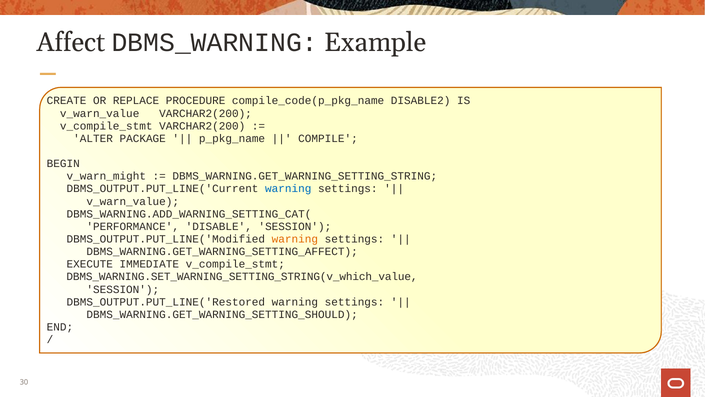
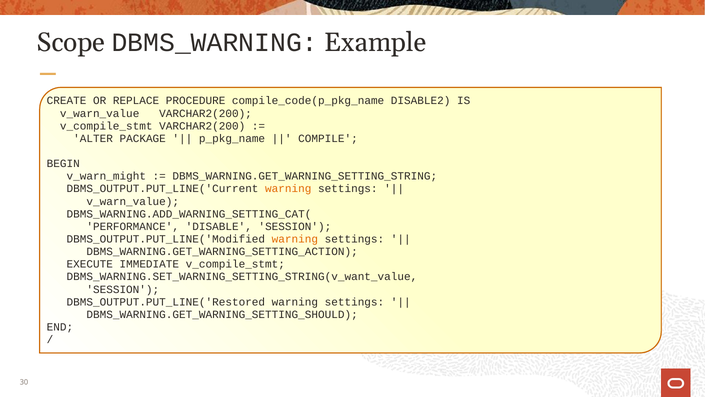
Affect: Affect -> Scope
warning at (288, 189) colour: blue -> orange
DBMS_WARNING.GET_WARNING_SETTING_AFFECT: DBMS_WARNING.GET_WARNING_SETTING_AFFECT -> DBMS_WARNING.GET_WARNING_SETTING_ACTION
DBMS_WARNING.SET_WARNING_SETTING_STRING(v_which_value: DBMS_WARNING.SET_WARNING_SETTING_STRING(v_which_value -> DBMS_WARNING.SET_WARNING_SETTING_STRING(v_want_value
